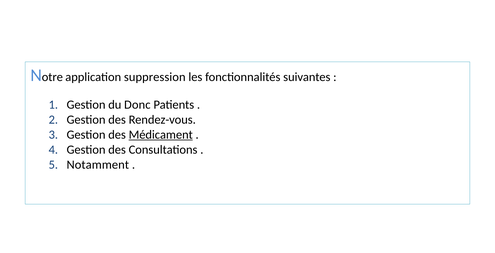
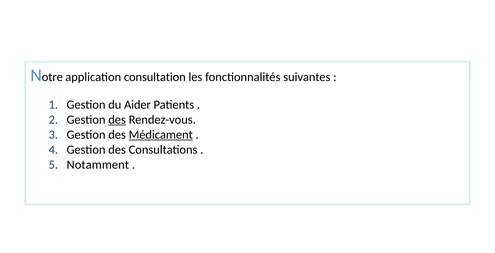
suppression: suppression -> consultation
Donc: Donc -> Aider
des at (117, 119) underline: none -> present
